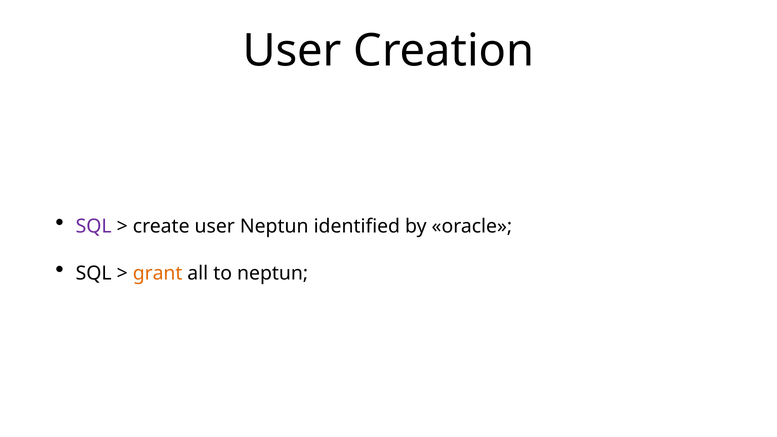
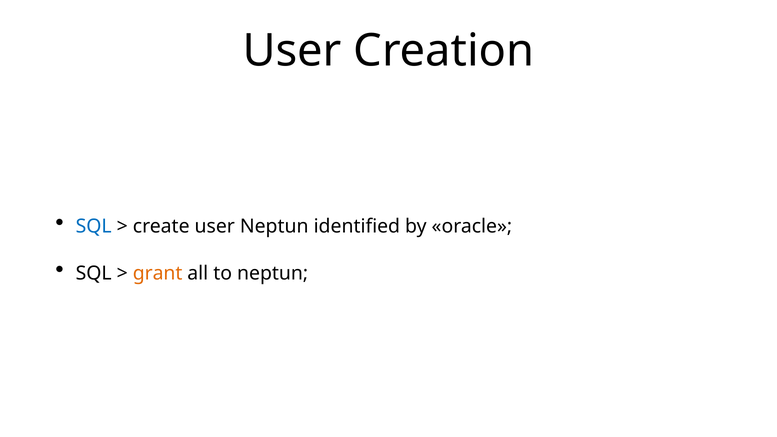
SQL at (94, 226) colour: purple -> blue
